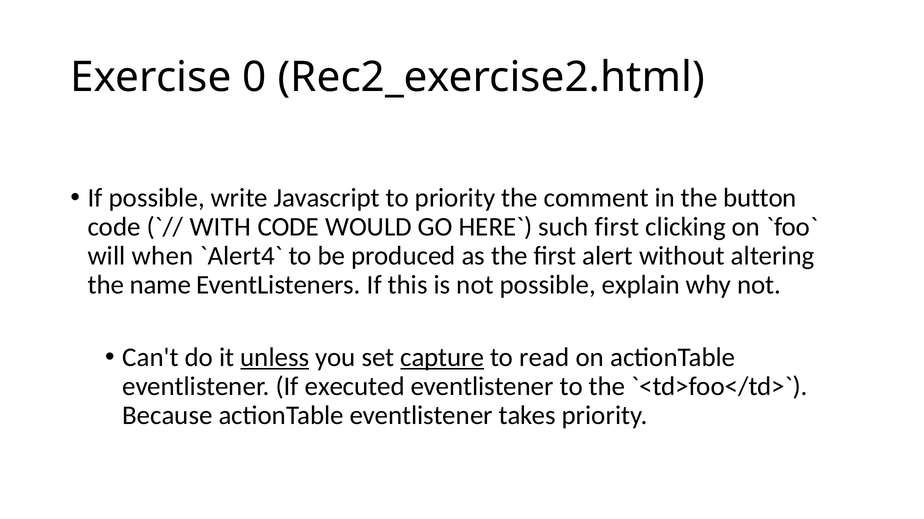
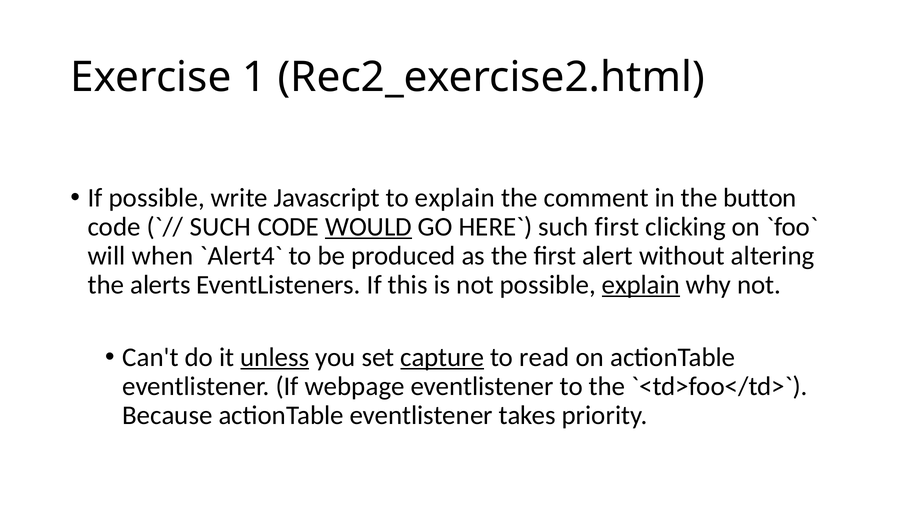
0: 0 -> 1
to priority: priority -> explain
WITH at (220, 227): WITH -> SUCH
WOULD underline: none -> present
name: name -> alerts
explain at (641, 285) underline: none -> present
executed: executed -> webpage
